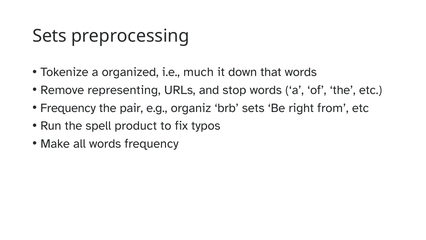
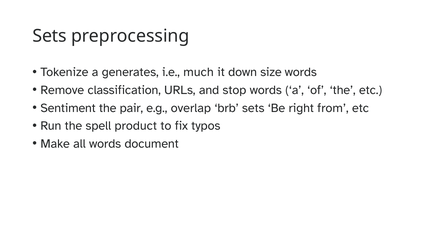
organized: organized -> generates
that: that -> size
representing: representing -> classification
Frequency at (68, 108): Frequency -> Sentiment
organiz: organiz -> overlap
words frequency: frequency -> document
